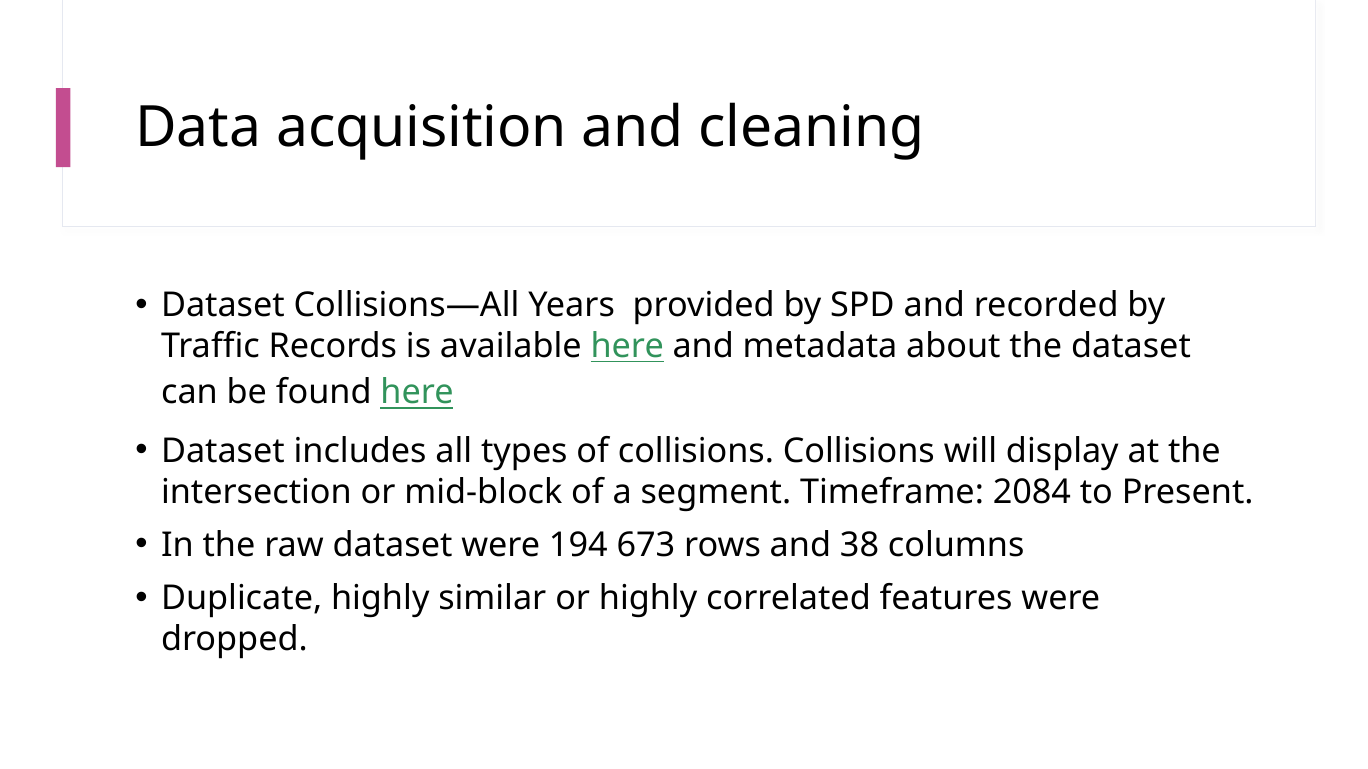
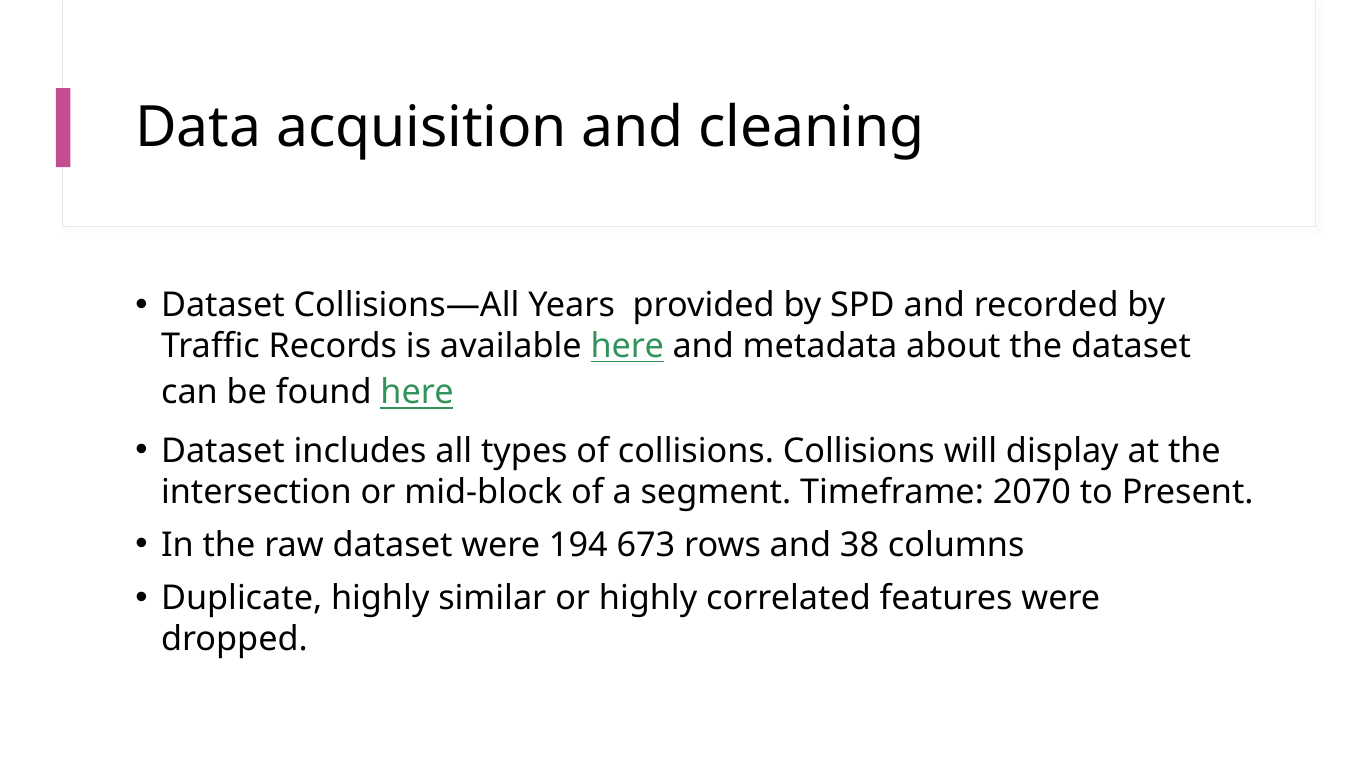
2084: 2084 -> 2070
